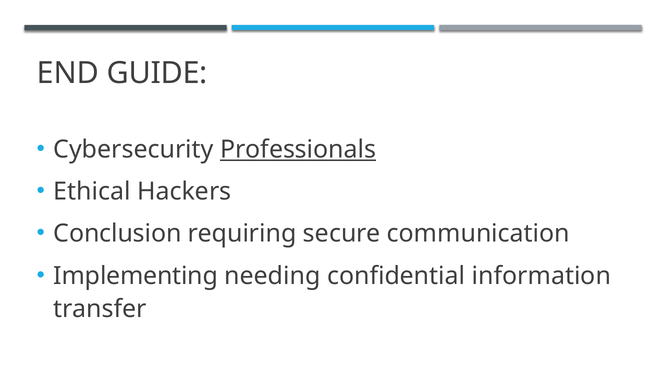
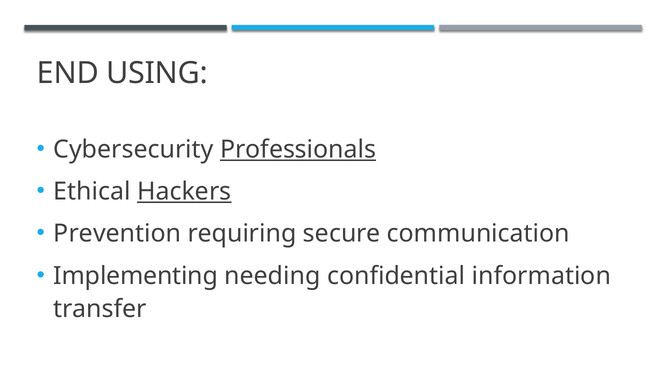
GUIDE: GUIDE -> USING
Hackers underline: none -> present
Conclusion: Conclusion -> Prevention
